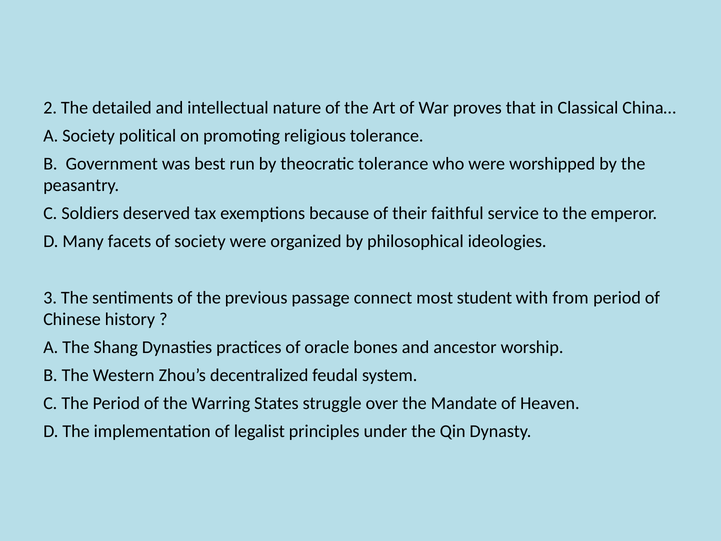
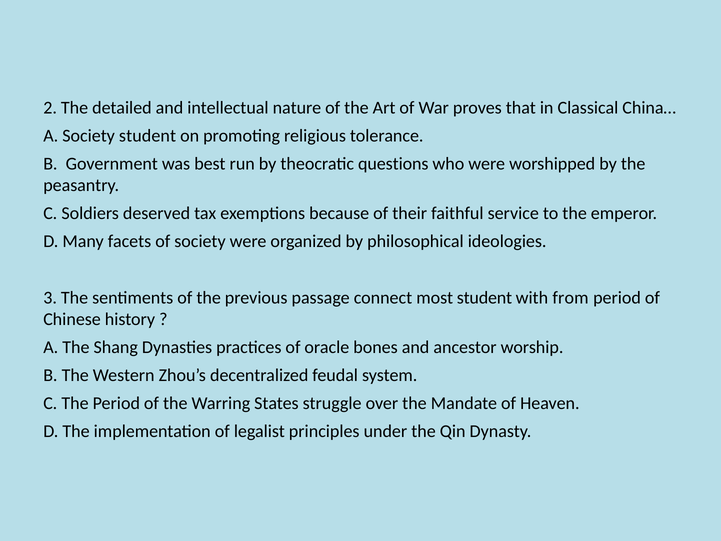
Society political: political -> student
theocratic tolerance: tolerance -> questions
